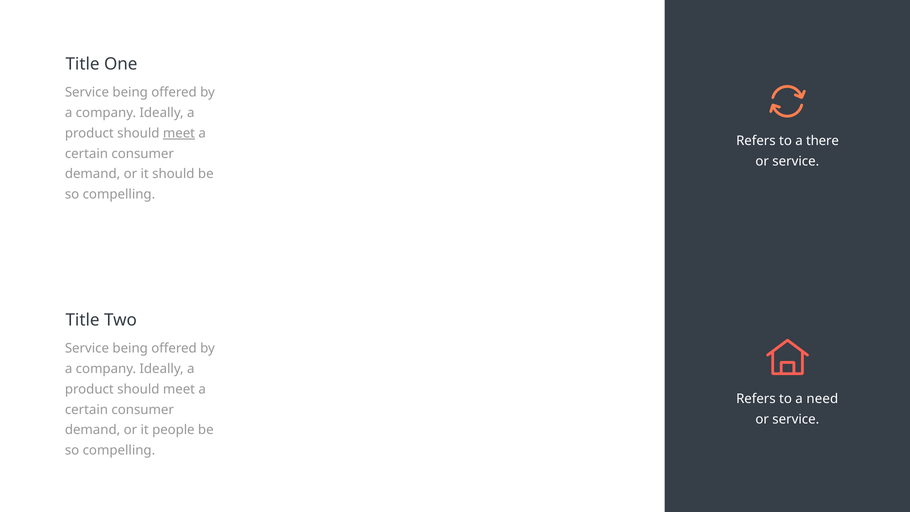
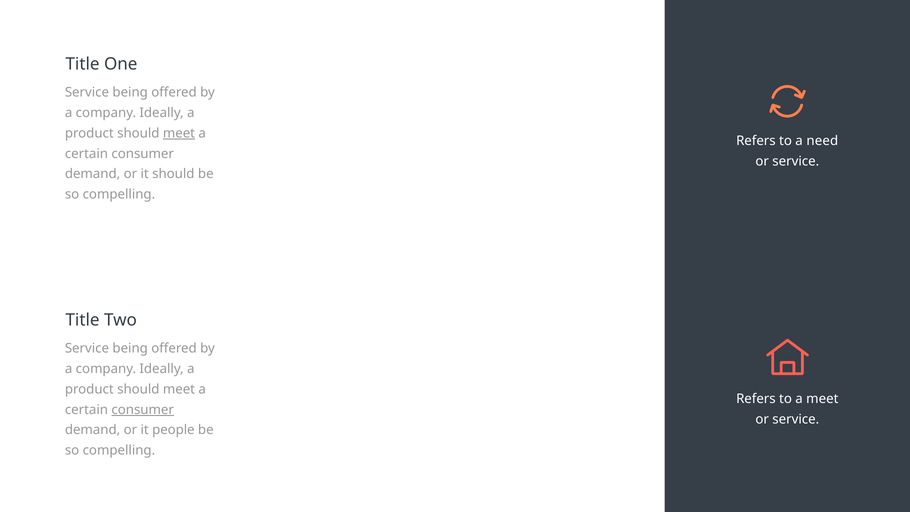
there: there -> need
a need: need -> meet
consumer at (143, 410) underline: none -> present
